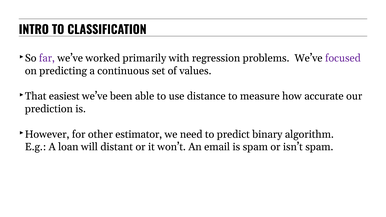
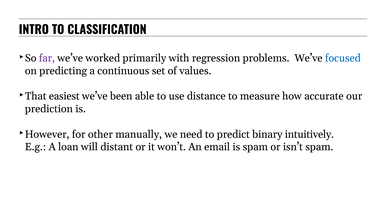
focused colour: purple -> blue
estimator: estimator -> manually
algorithm: algorithm -> intuitively
